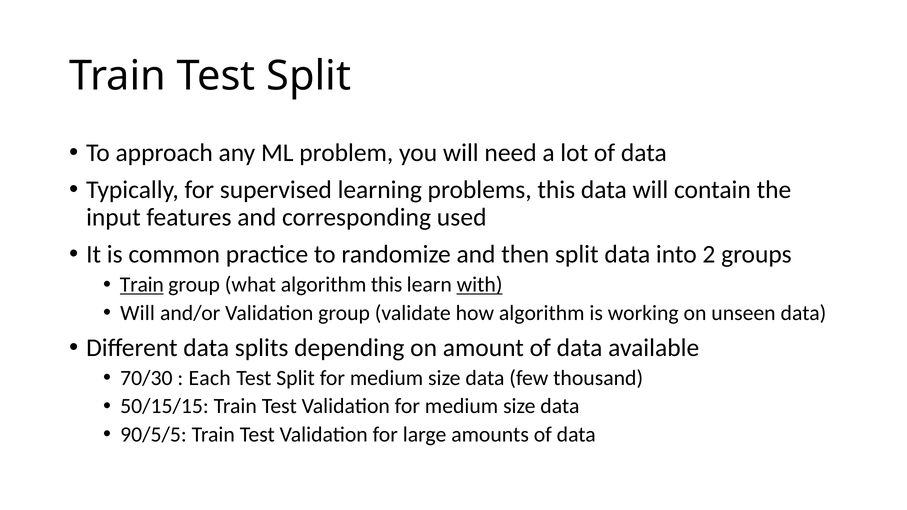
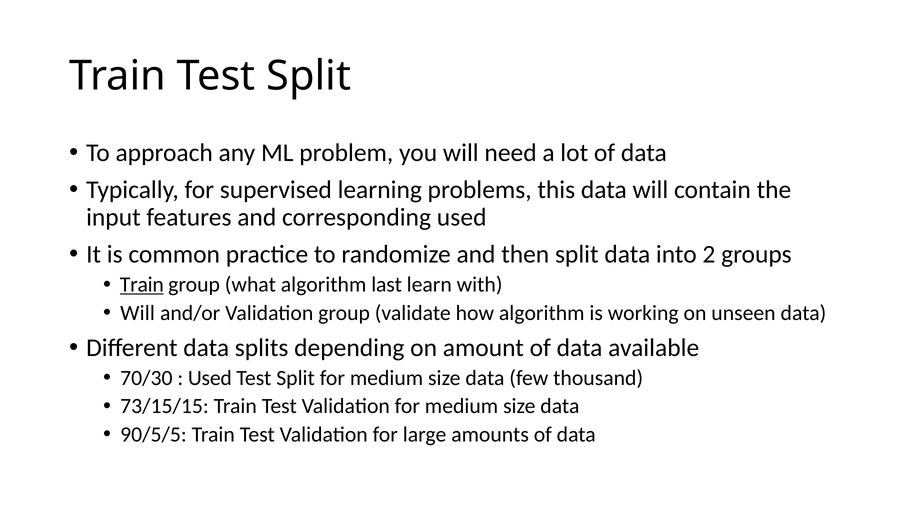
algorithm this: this -> last
with underline: present -> none
Each at (210, 378): Each -> Used
50/15/15: 50/15/15 -> 73/15/15
